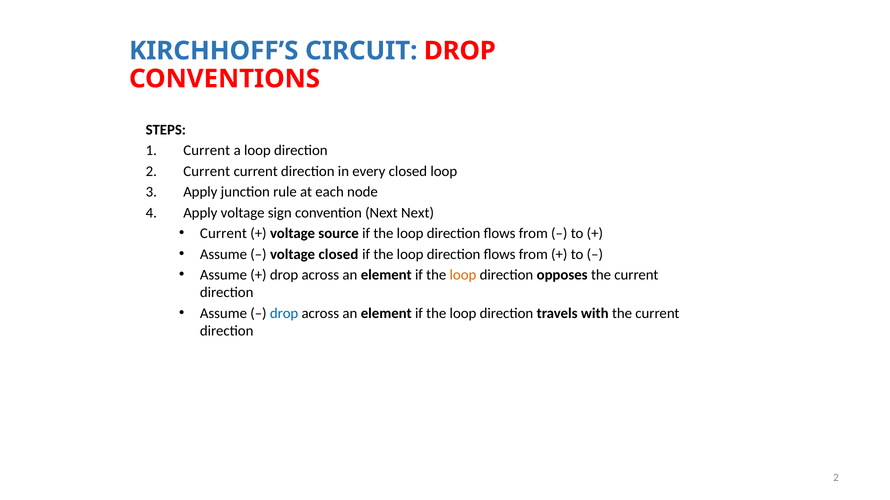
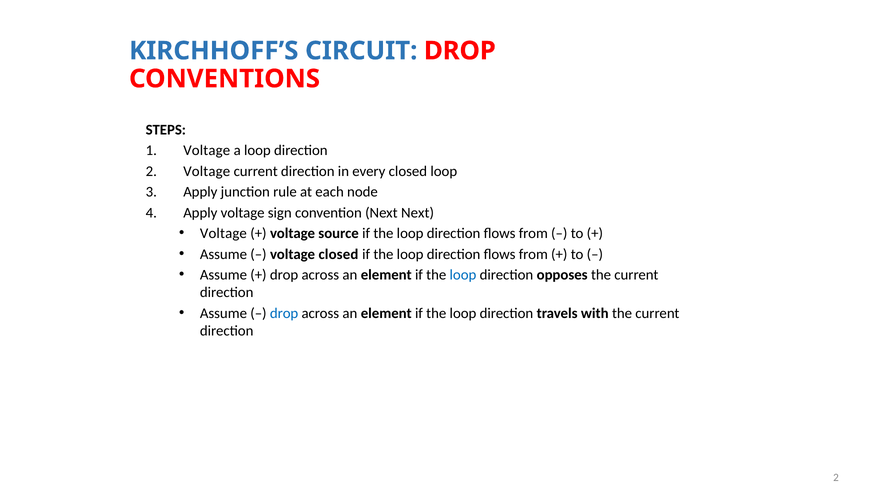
Current at (207, 151): Current -> Voltage
2 Current: Current -> Voltage
Current at (223, 234): Current -> Voltage
loop at (463, 275) colour: orange -> blue
